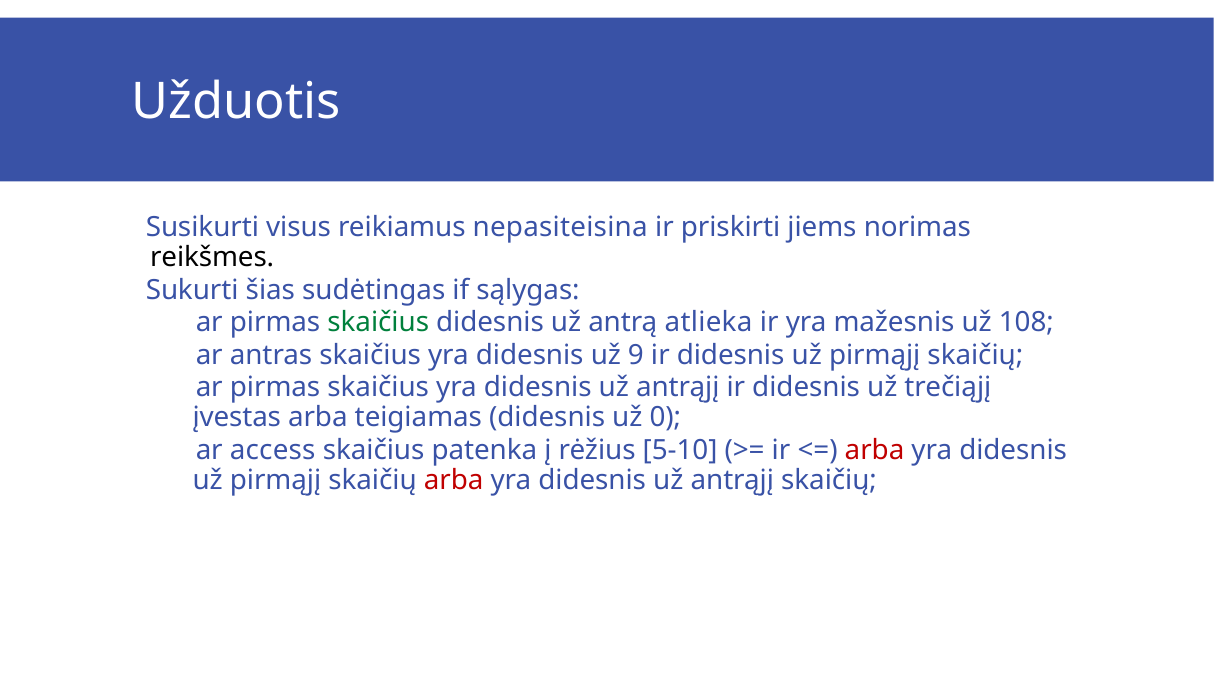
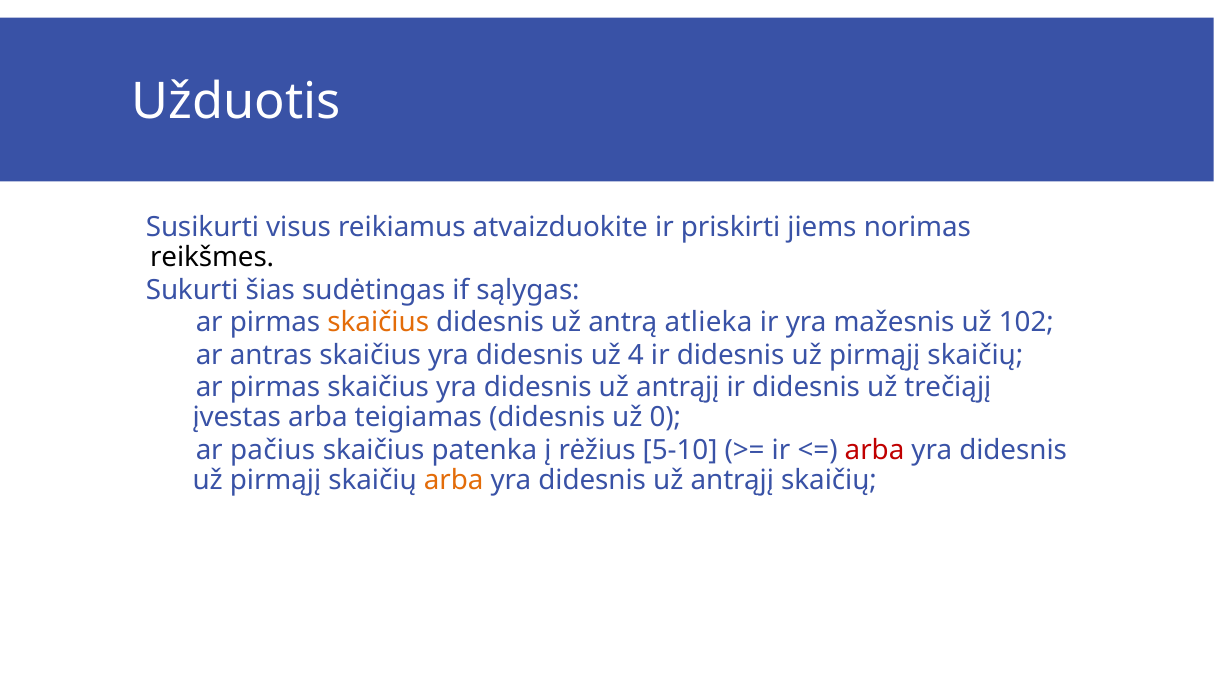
nepasiteisina: nepasiteisina -> atvaizduokite
skaičius at (378, 322) colour: green -> orange
108: 108 -> 102
9: 9 -> 4
access: access -> pačius
arba at (454, 480) colour: red -> orange
